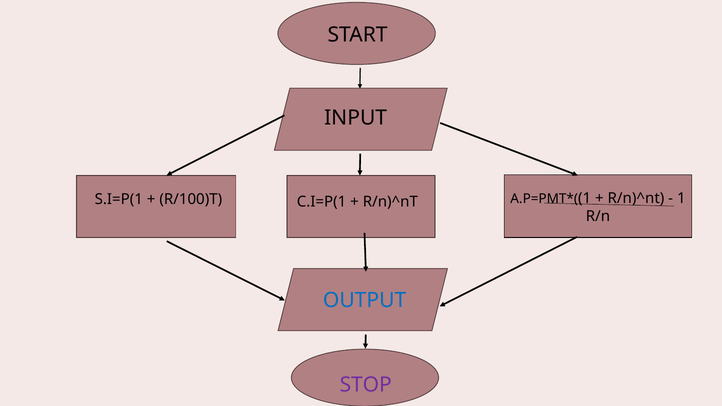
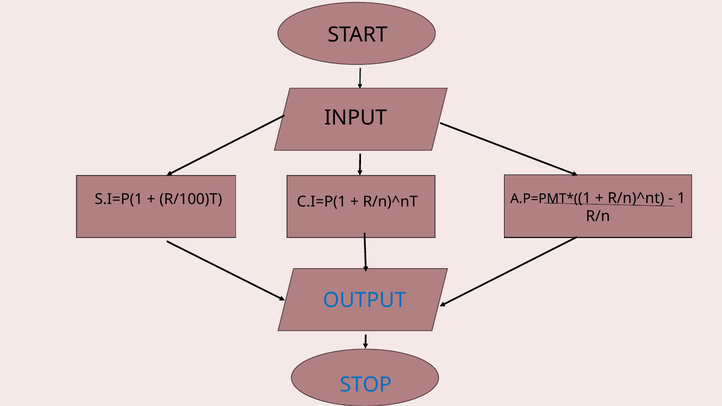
STOP colour: purple -> blue
